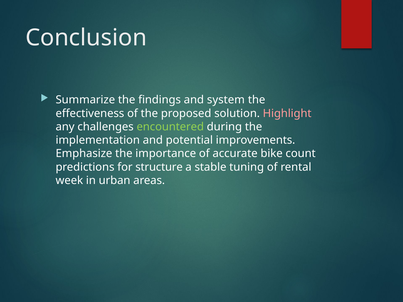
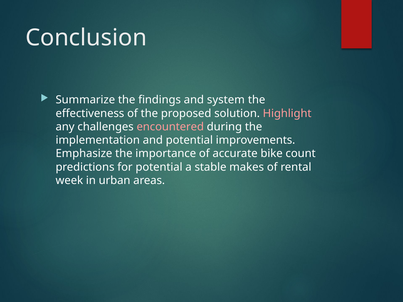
encountered colour: light green -> pink
for structure: structure -> potential
tuning: tuning -> makes
